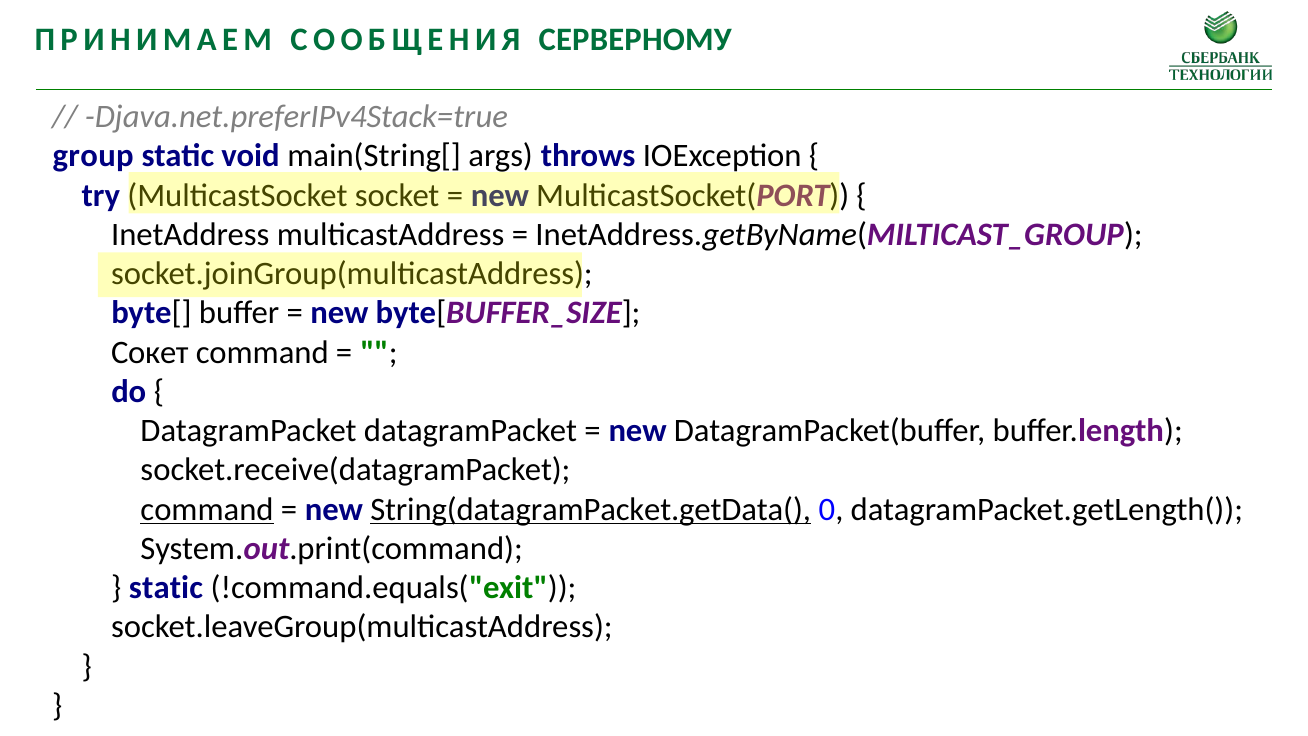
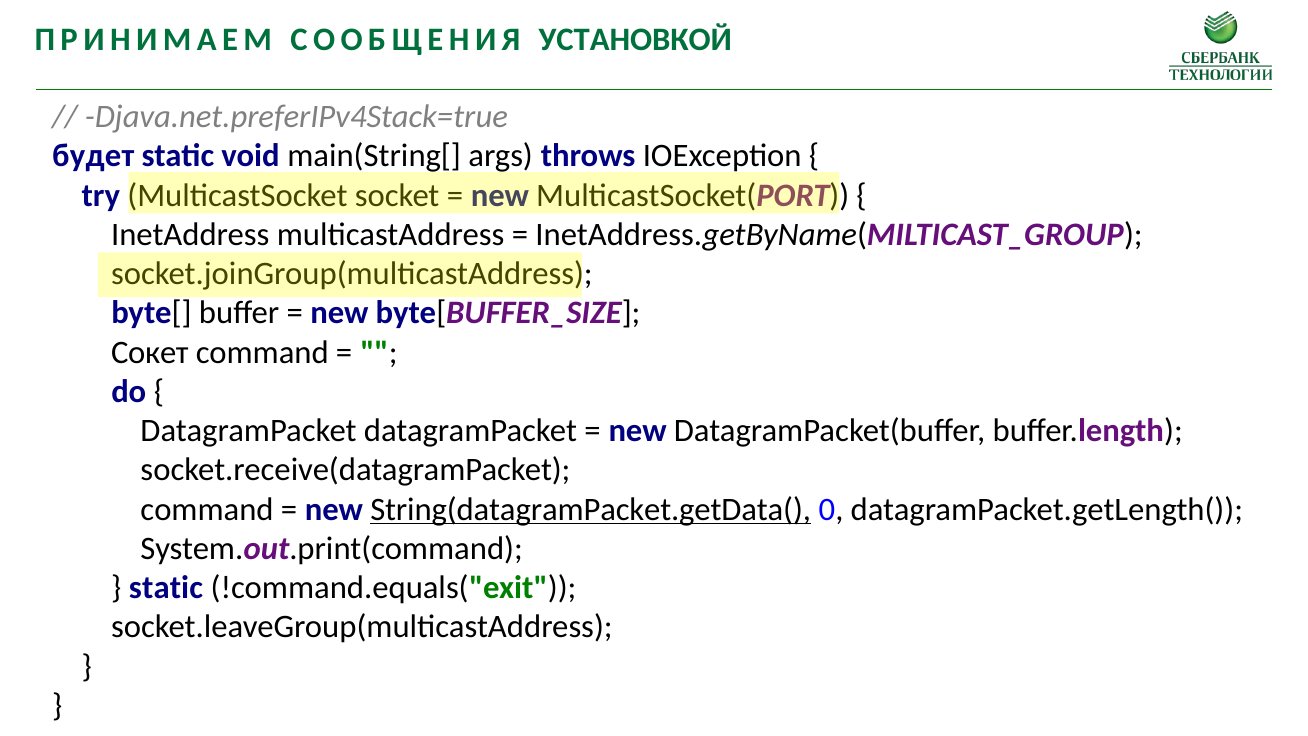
СЕРВЕРНОМУ: СЕРВЕРНОМУ -> УСТАНОВКОЙ
group: group -> будет
command at (207, 509) underline: present -> none
